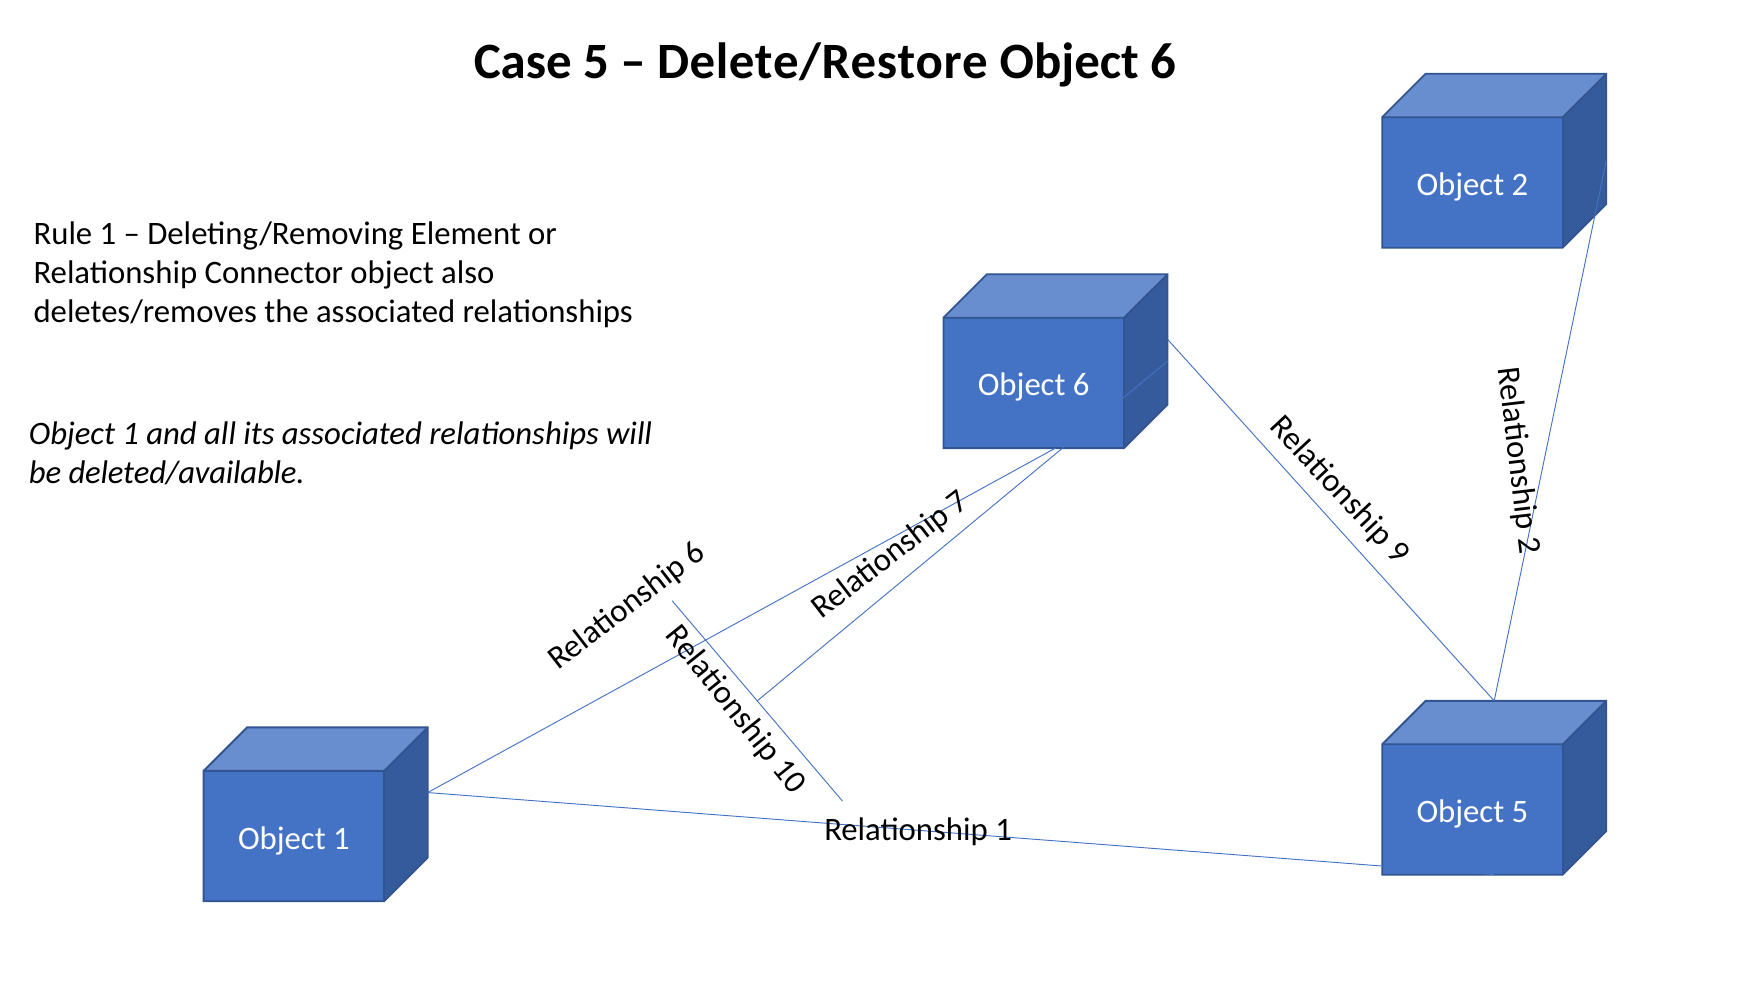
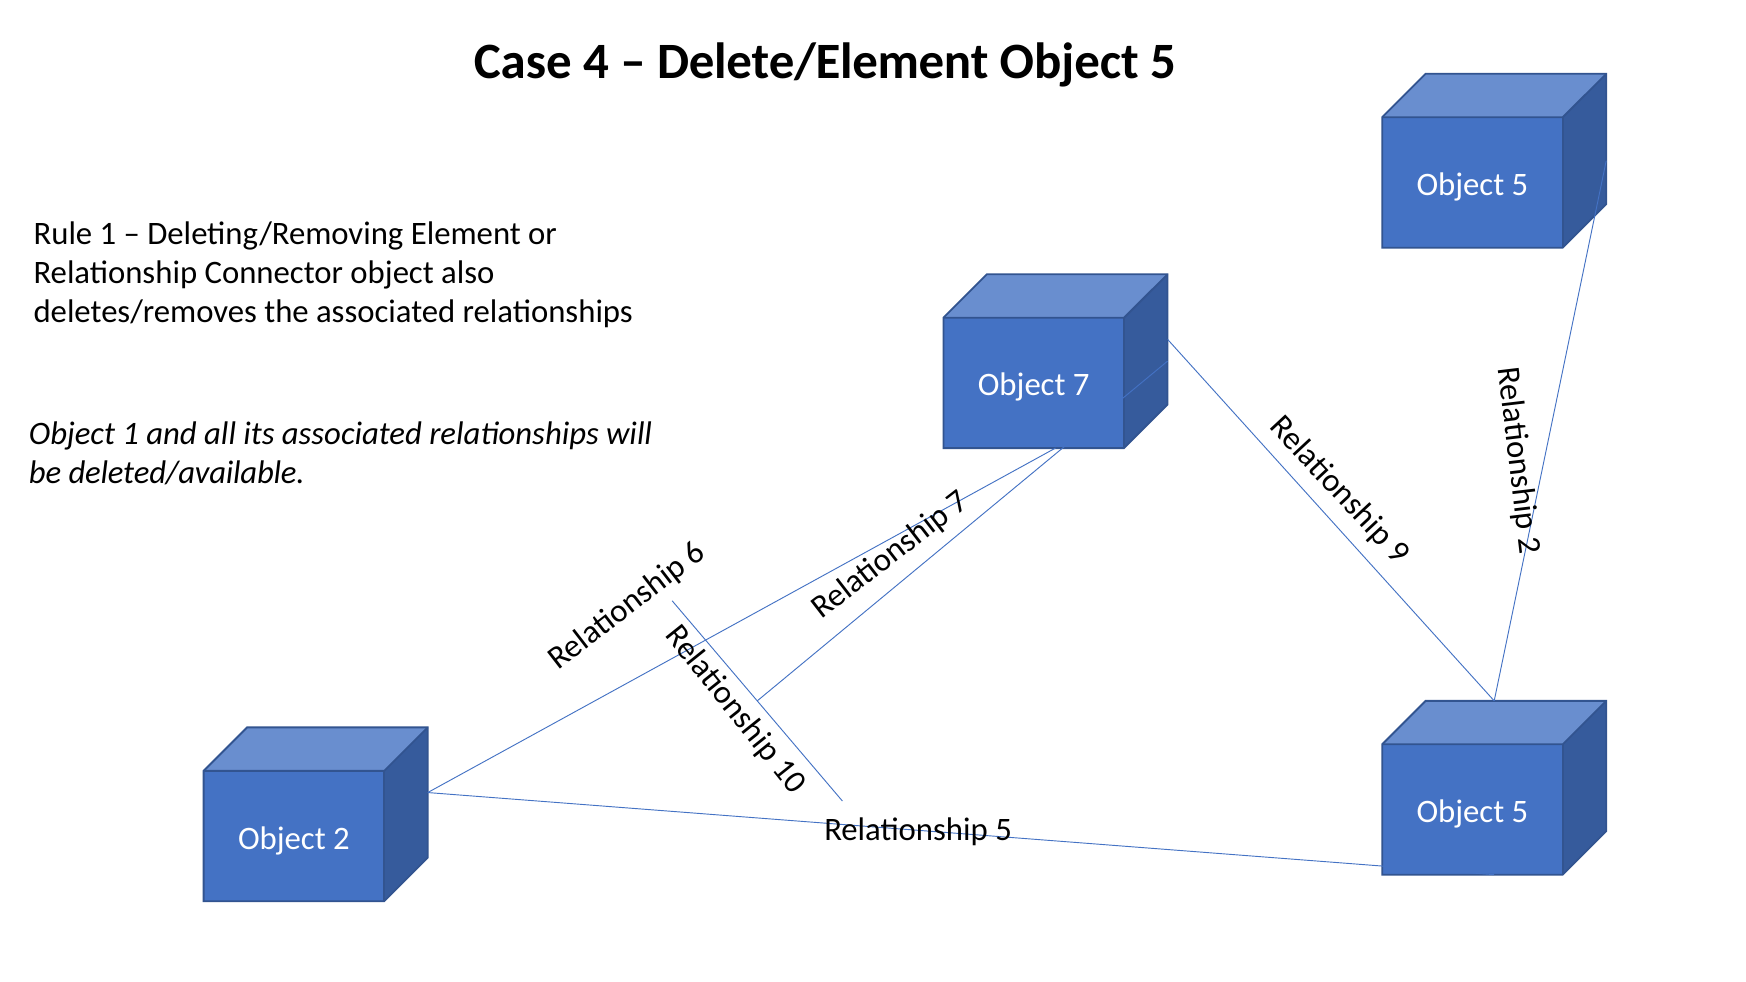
Case 5: 5 -> 4
Delete/Restore: Delete/Restore -> Delete/Element
6 at (1163, 62): 6 -> 5
2 at (1520, 185): 2 -> 5
6 at (1081, 385): 6 -> 7
Relationship 1: 1 -> 5
1 at (341, 838): 1 -> 2
